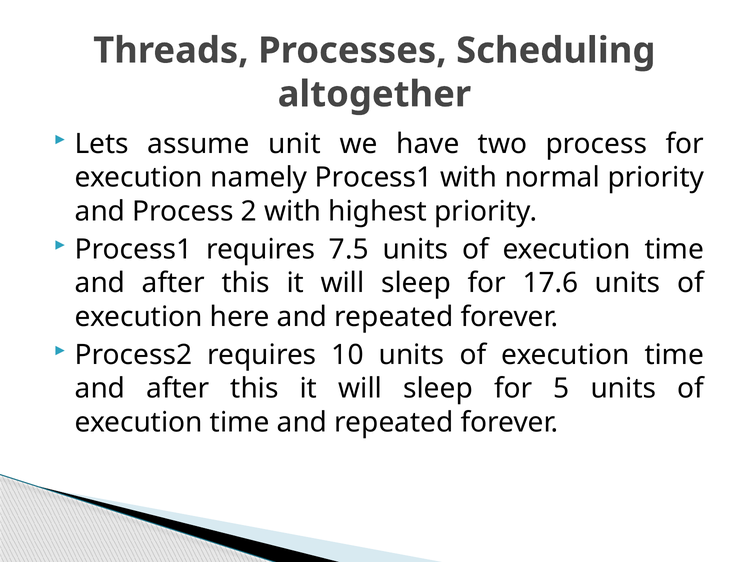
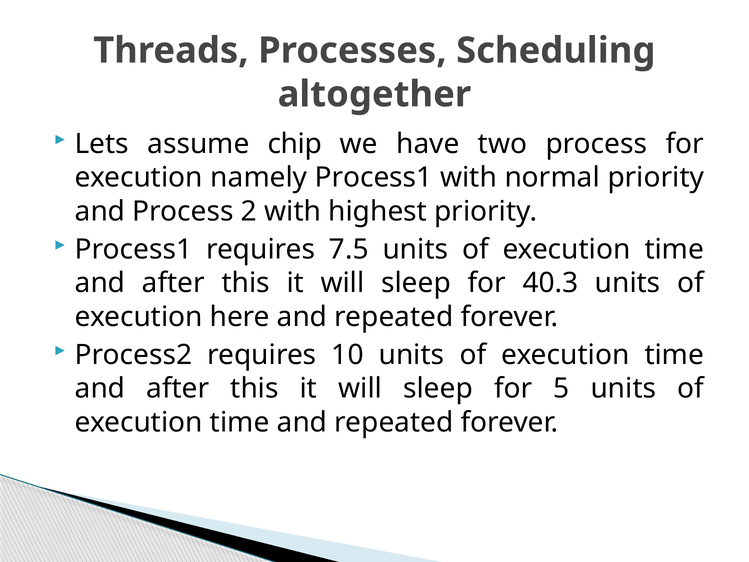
unit: unit -> chip
17.6: 17.6 -> 40.3
